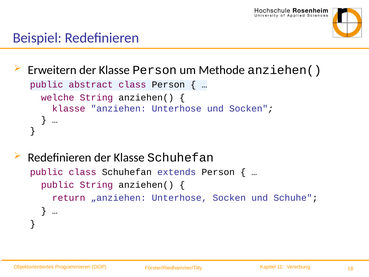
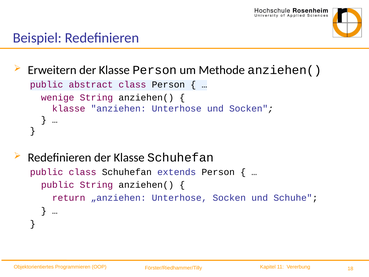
welche: welche -> wenige
